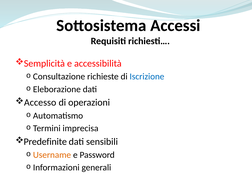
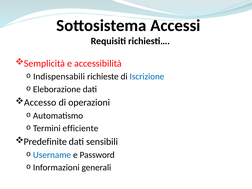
Consultazione: Consultazione -> Indispensabili
imprecisa: imprecisa -> efficiente
Username colour: orange -> blue
